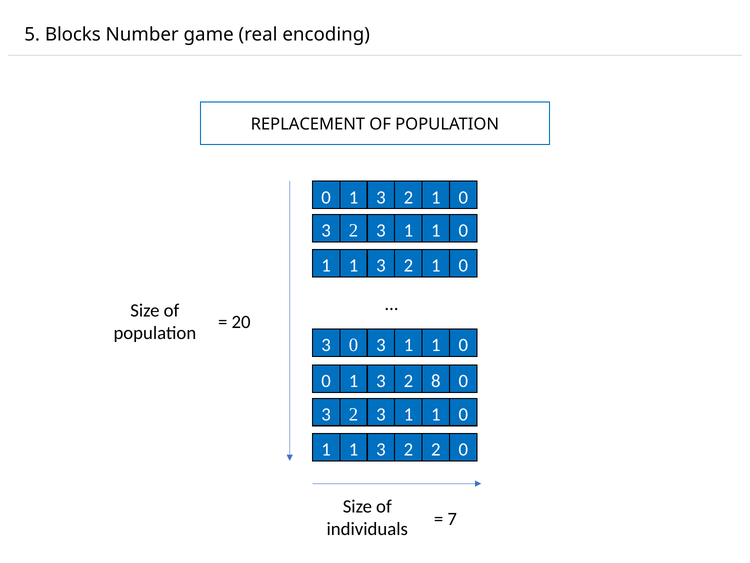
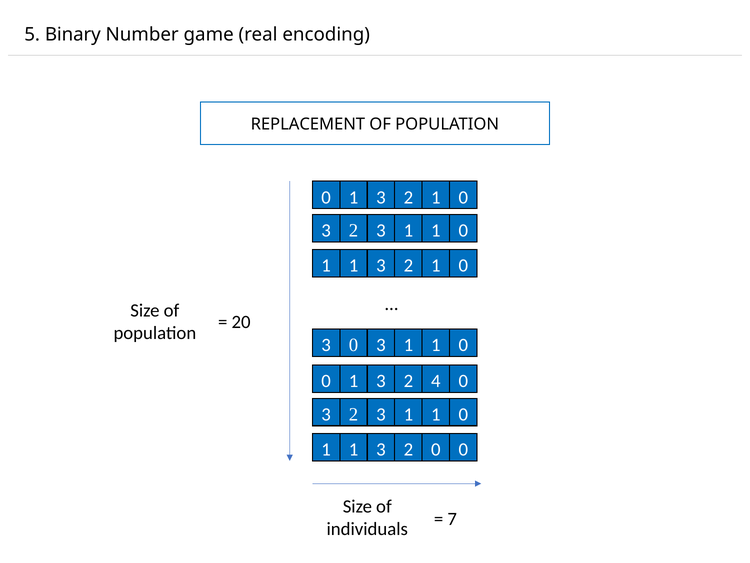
Blocks: Blocks -> Binary
8: 8 -> 4
2 2: 2 -> 0
